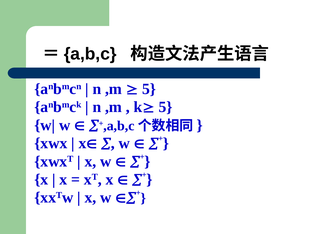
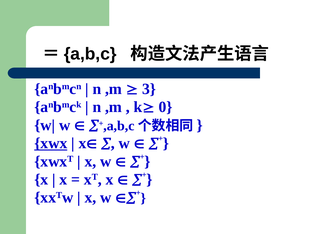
5 at (149, 89): 5 -> 3
5 at (166, 107): 5 -> 0
xwx underline: none -> present
